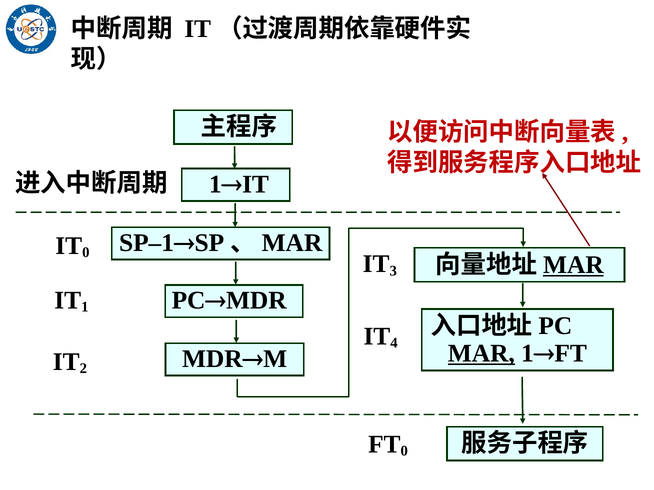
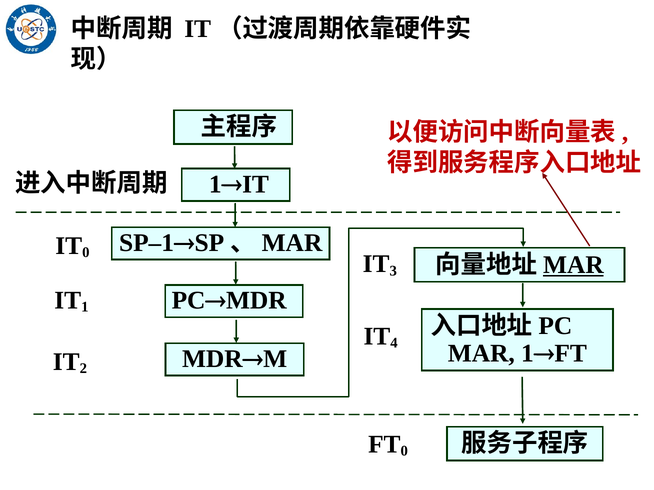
MAR at (481, 354) underline: present -> none
